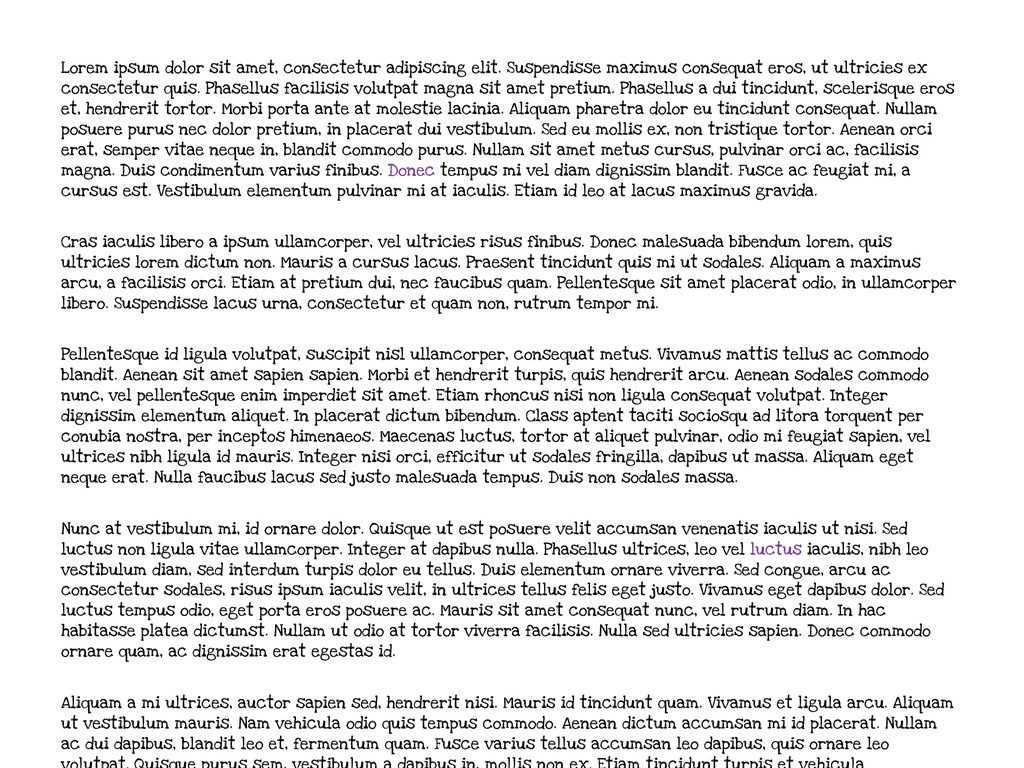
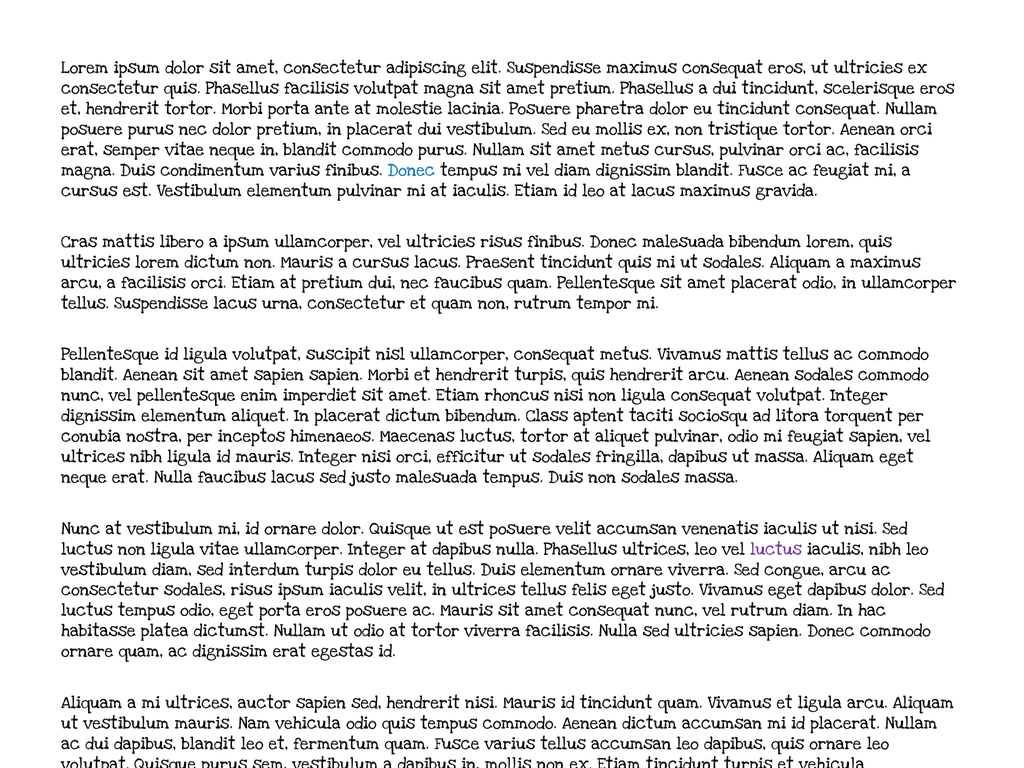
lacinia Aliquam: Aliquam -> Posuere
Donec at (411, 170) colour: purple -> blue
Cras iaculis: iaculis -> mattis
libero at (85, 303): libero -> tellus
